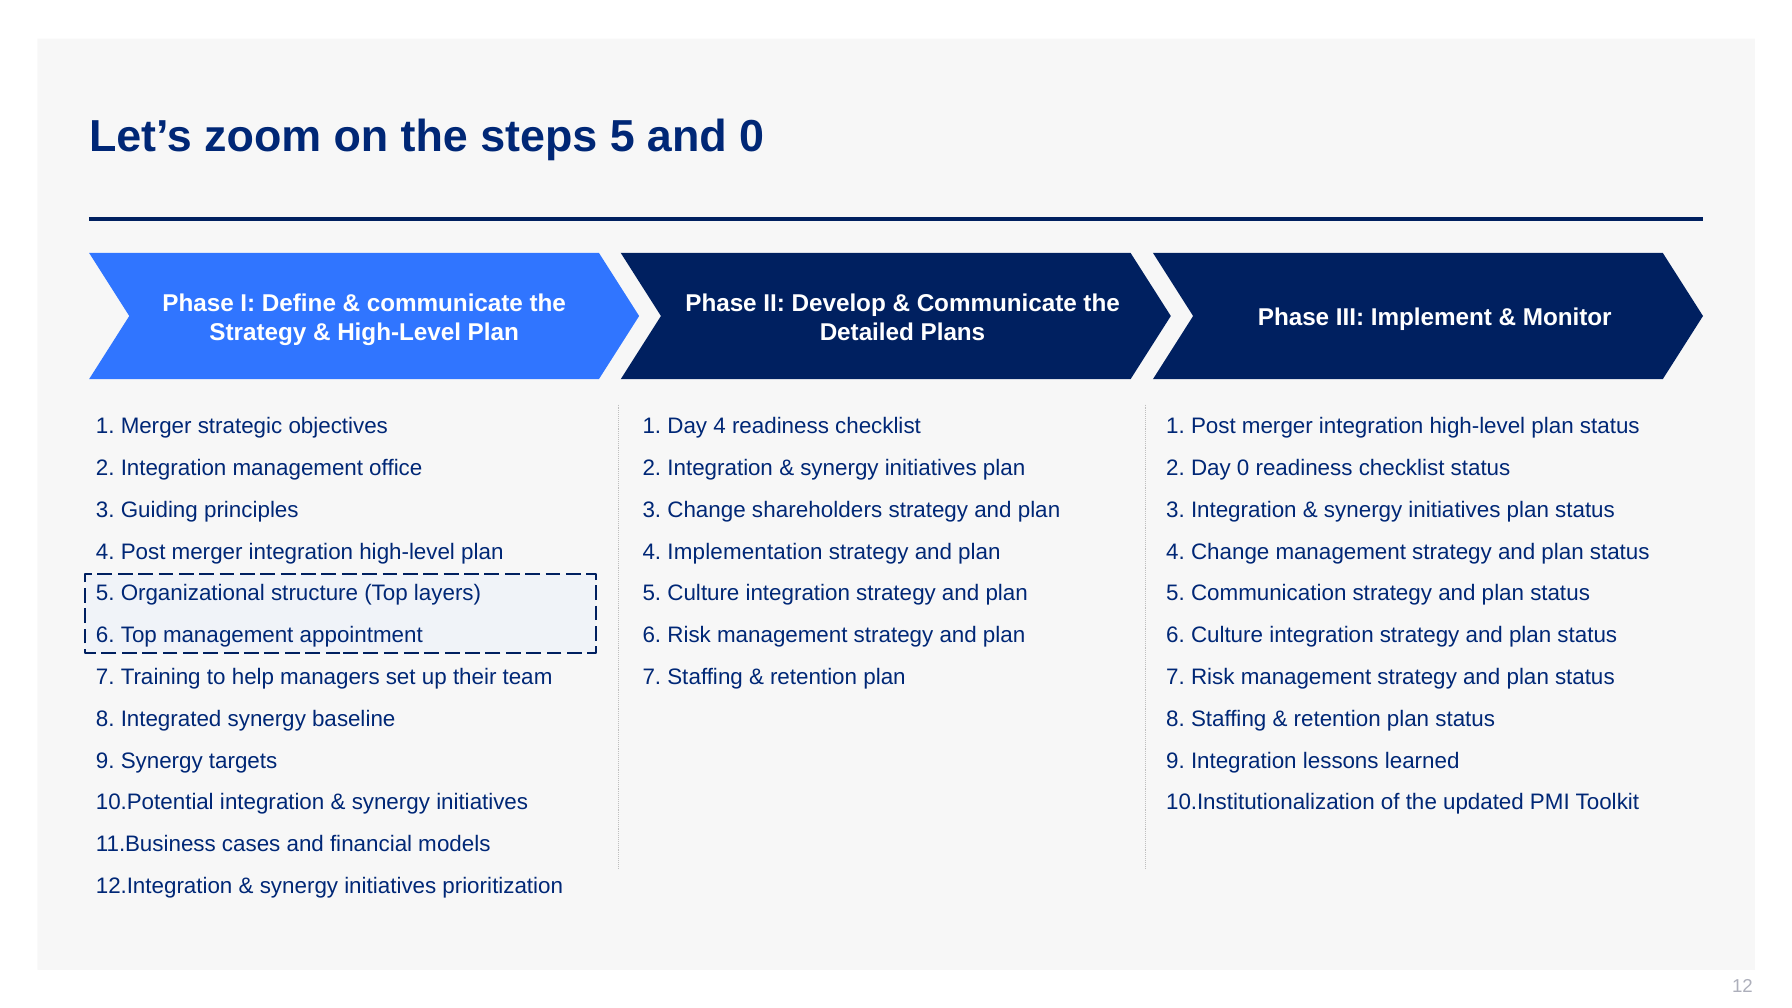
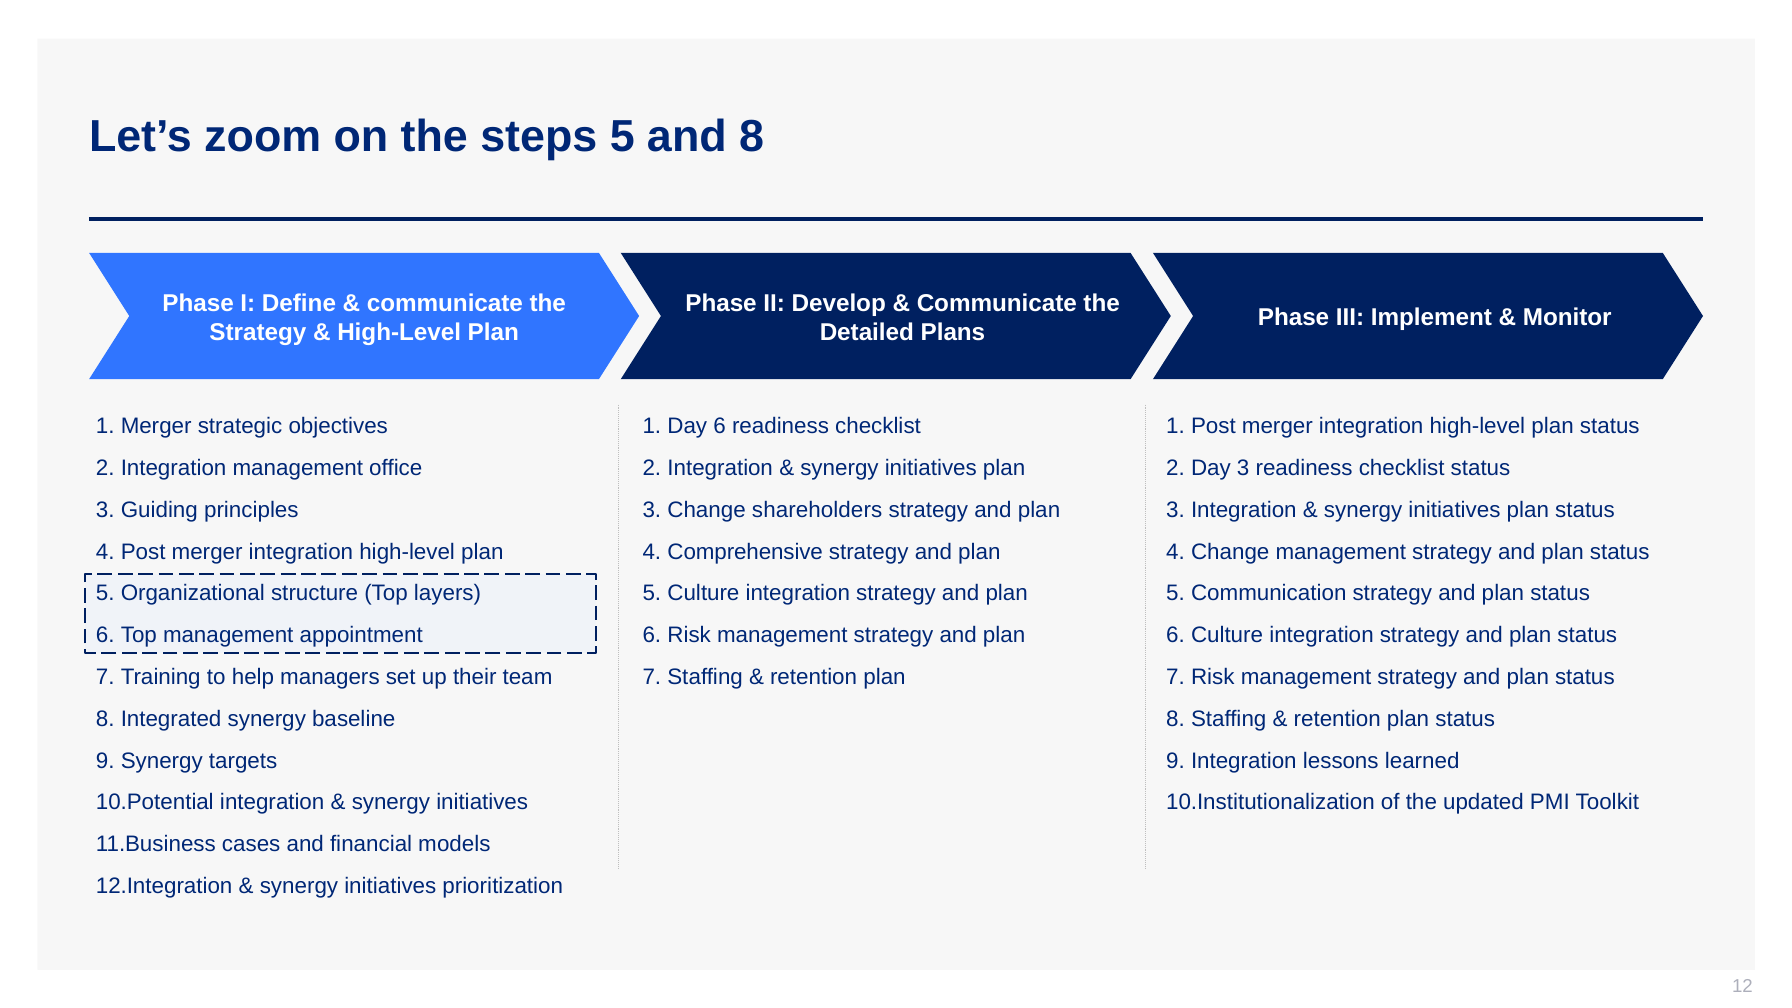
and 0: 0 -> 8
Day 4: 4 -> 6
Day 0: 0 -> 3
Implementation: Implementation -> Comprehensive
